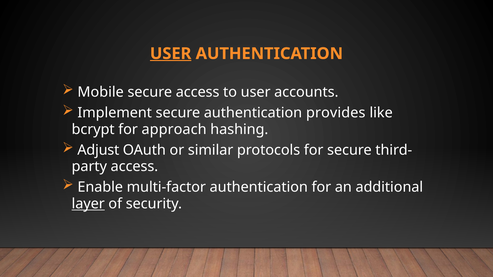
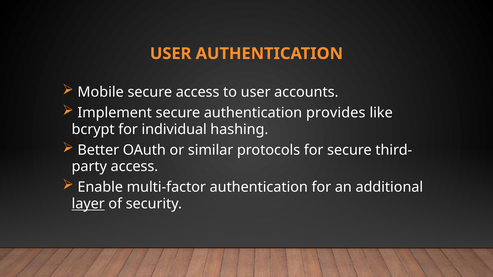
USER at (171, 54) underline: present -> none
approach: approach -> individual
Adjust: Adjust -> Better
